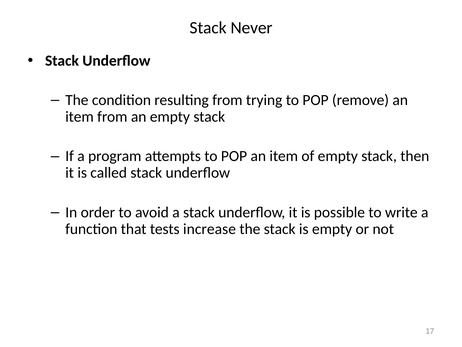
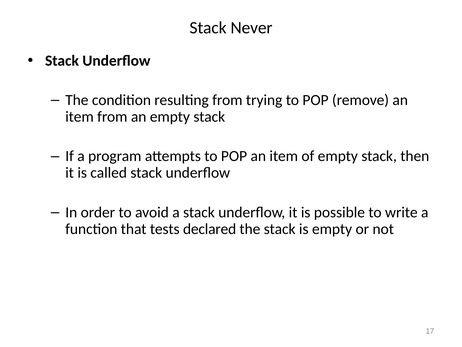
increase: increase -> declared
